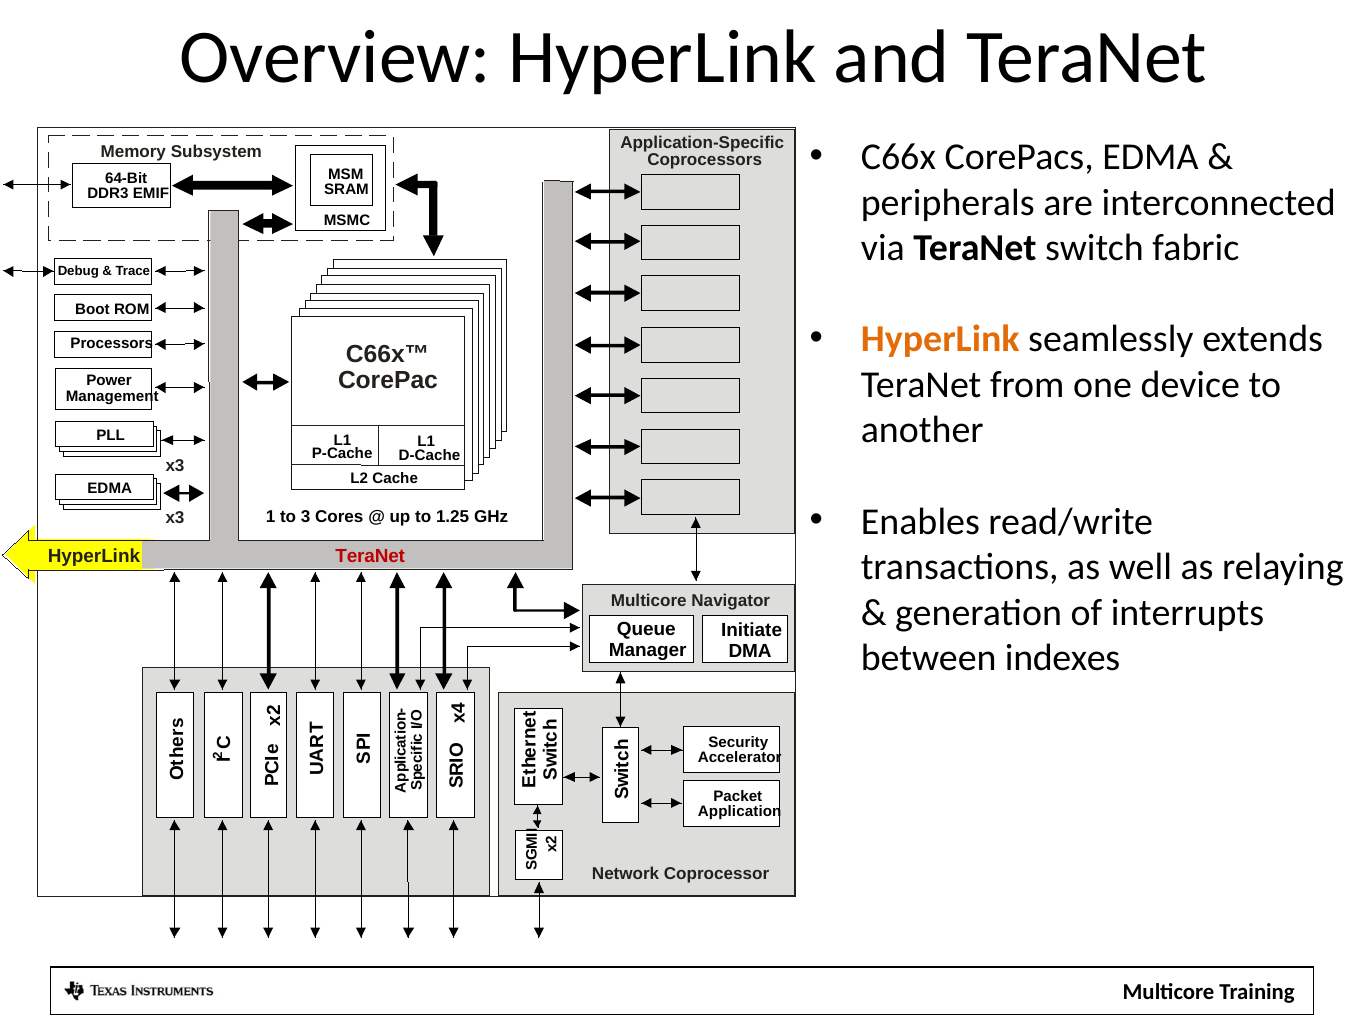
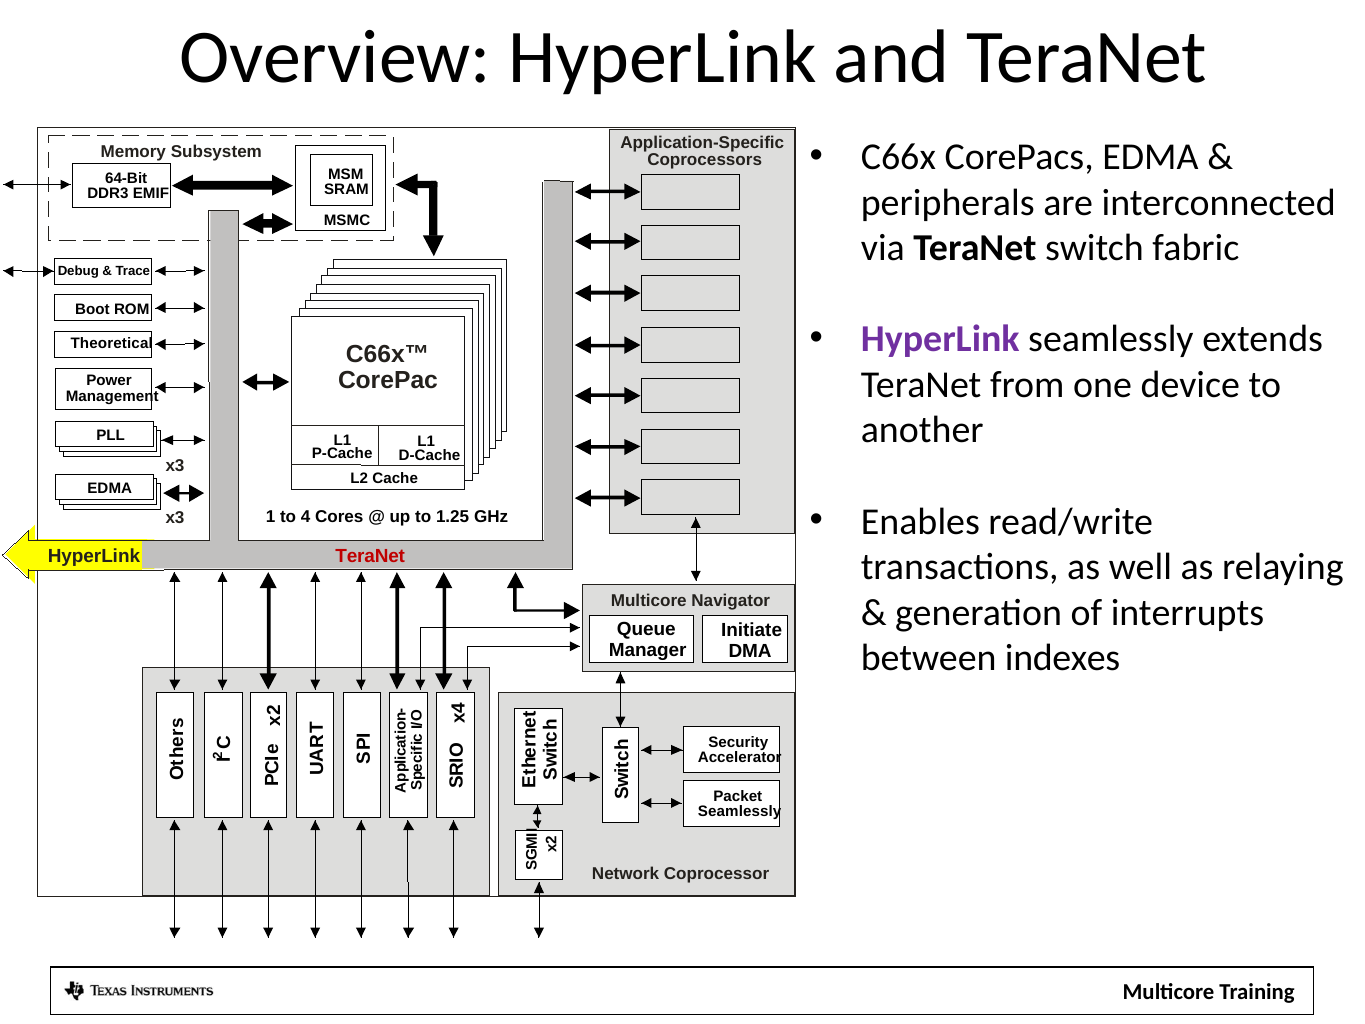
HyperLink at (940, 339) colour: orange -> purple
Processors: Processors -> Theoretical
to 3: 3 -> 4
Application at (740, 812): Application -> Seamlessly
